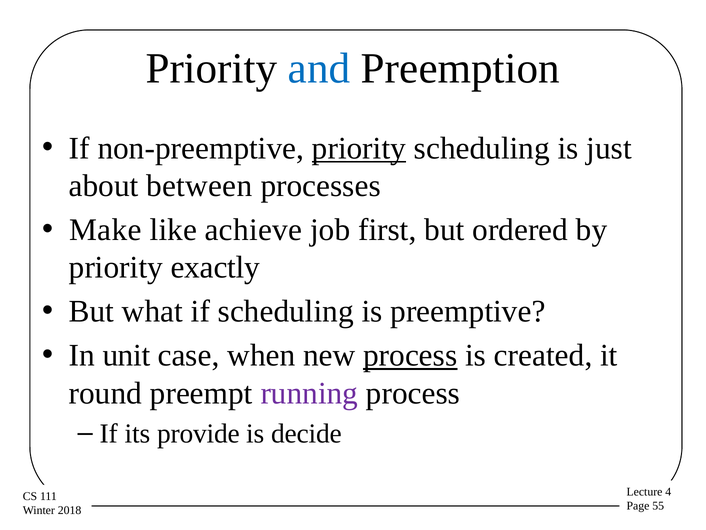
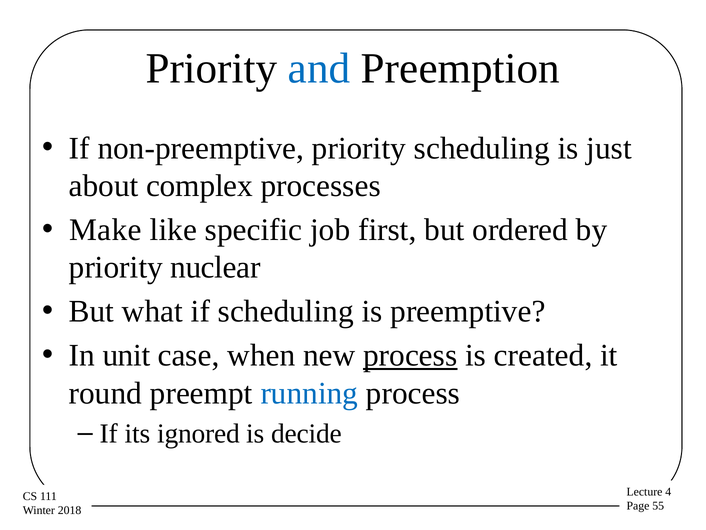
priority at (359, 148) underline: present -> none
between: between -> complex
achieve: achieve -> specific
exactly: exactly -> nuclear
running colour: purple -> blue
provide: provide -> ignored
